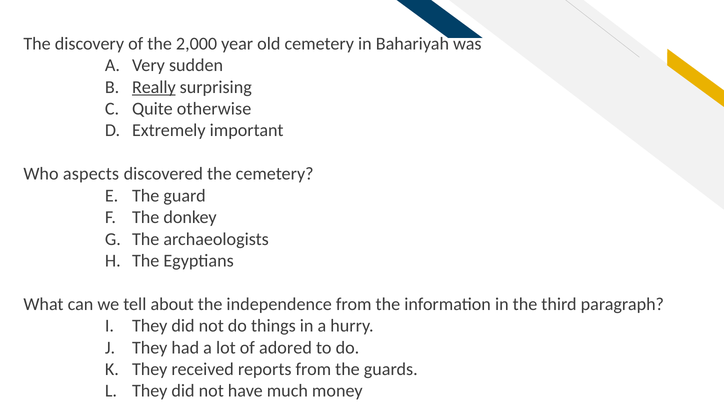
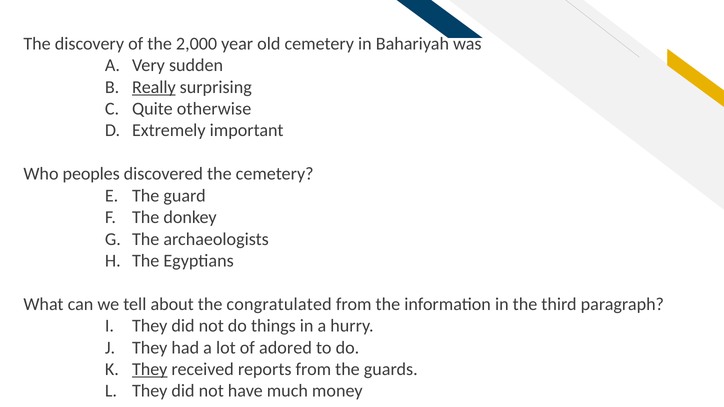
aspects: aspects -> peoples
independence: independence -> congratulated
They at (150, 370) underline: none -> present
